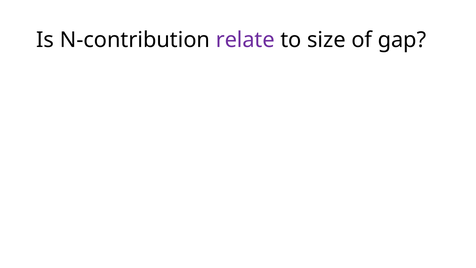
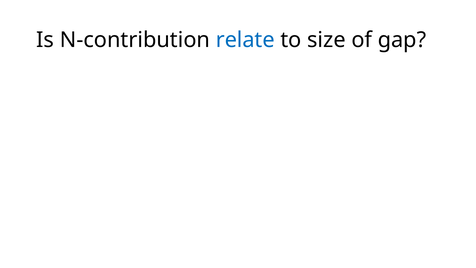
relate colour: purple -> blue
